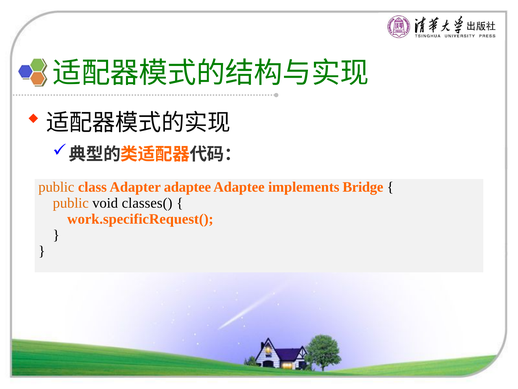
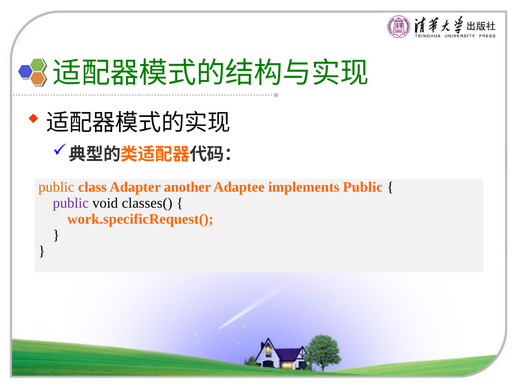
Adapter adaptee: adaptee -> another
implements Bridge: Bridge -> Public
public at (71, 203) colour: orange -> purple
